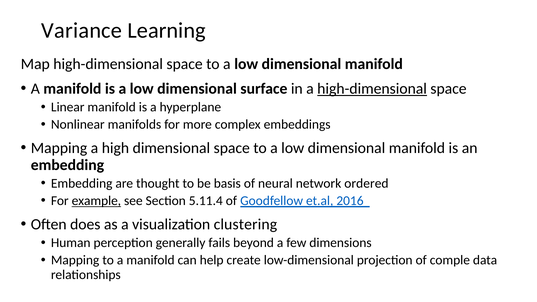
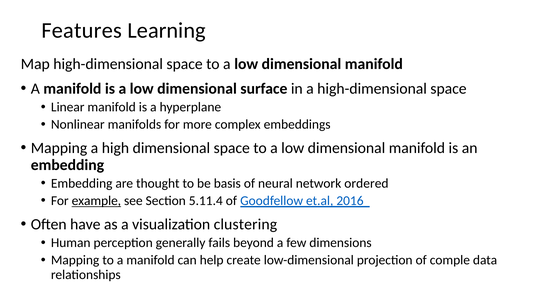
Variance: Variance -> Features
high-dimensional at (372, 89) underline: present -> none
does: does -> have
